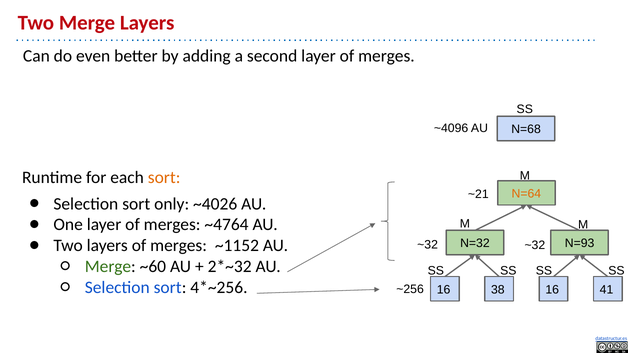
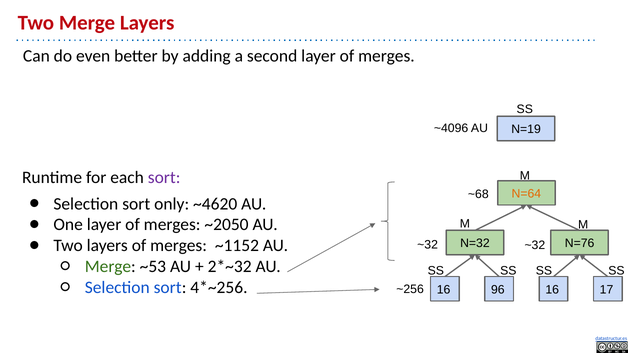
N=68: N=68 -> N=19
sort at (164, 178) colour: orange -> purple
~21: ~21 -> ~68
~4026: ~4026 -> ~4620
~4764: ~4764 -> ~2050
N=93: N=93 -> N=76
~60: ~60 -> ~53
38: 38 -> 96
41: 41 -> 17
